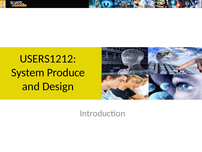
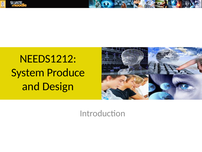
USERS1212: USERS1212 -> NEEDS1212
